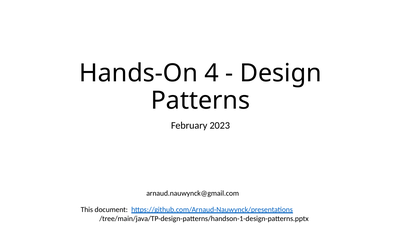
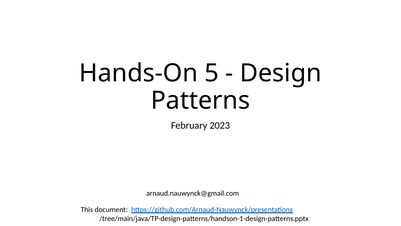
4: 4 -> 5
